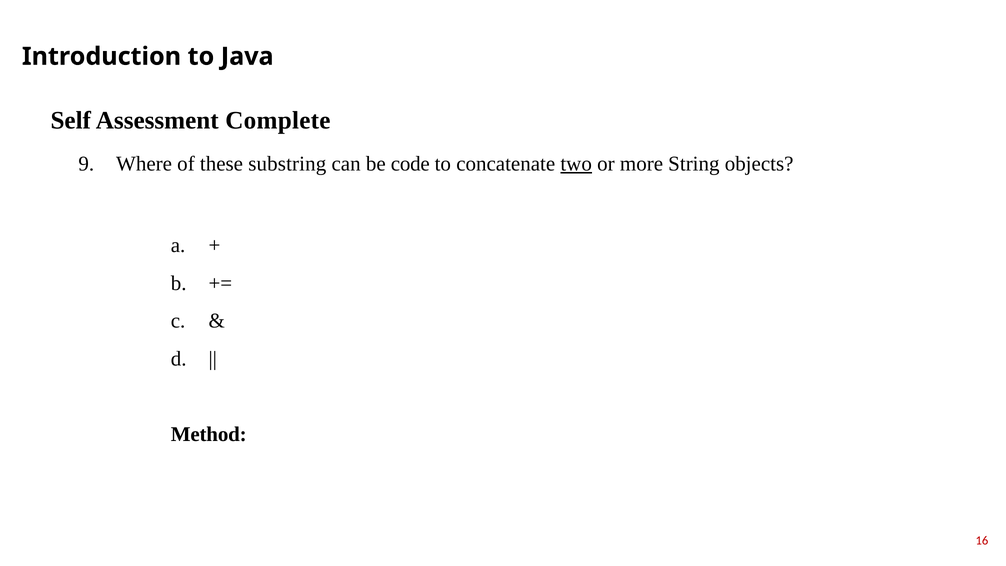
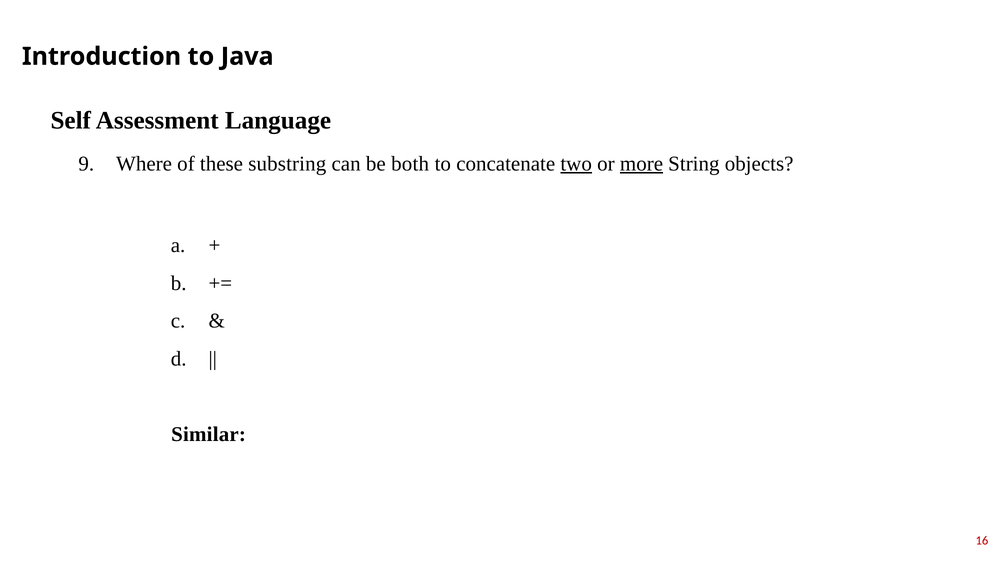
Complete: Complete -> Language
code: code -> both
more underline: none -> present
Method: Method -> Similar
